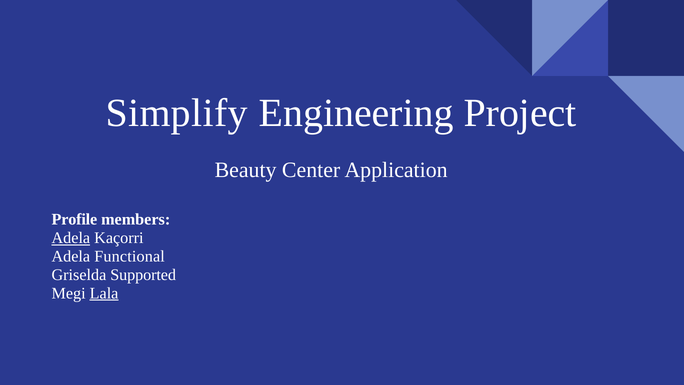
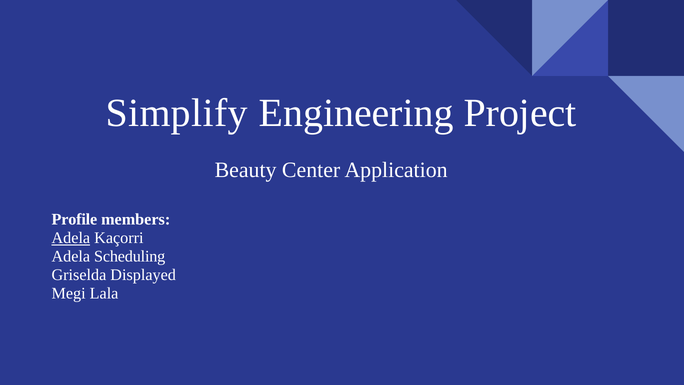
Functional: Functional -> Scheduling
Supported: Supported -> Displayed
Lala underline: present -> none
